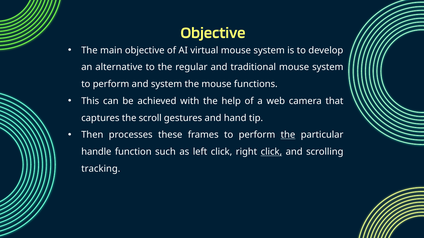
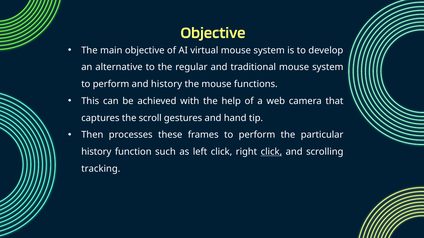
and system: system -> history
the at (288, 135) underline: present -> none
handle at (96, 152): handle -> history
